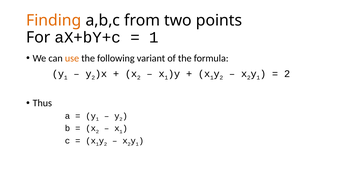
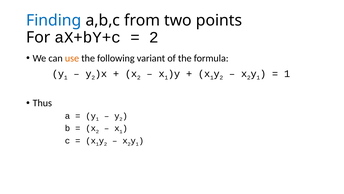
Finding colour: orange -> blue
1 at (154, 37): 1 -> 2
2 at (287, 74): 2 -> 1
